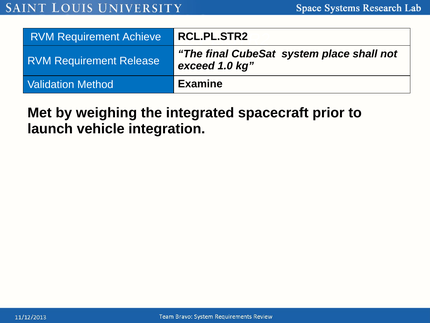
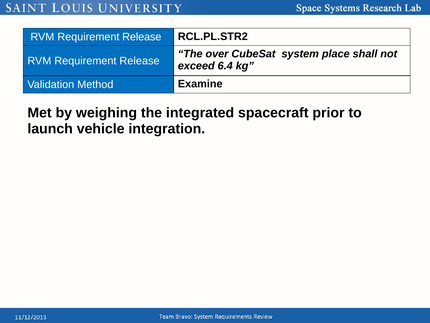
Achieve at (142, 37): Achieve -> Release
final: final -> over
1.0: 1.0 -> 6.4
